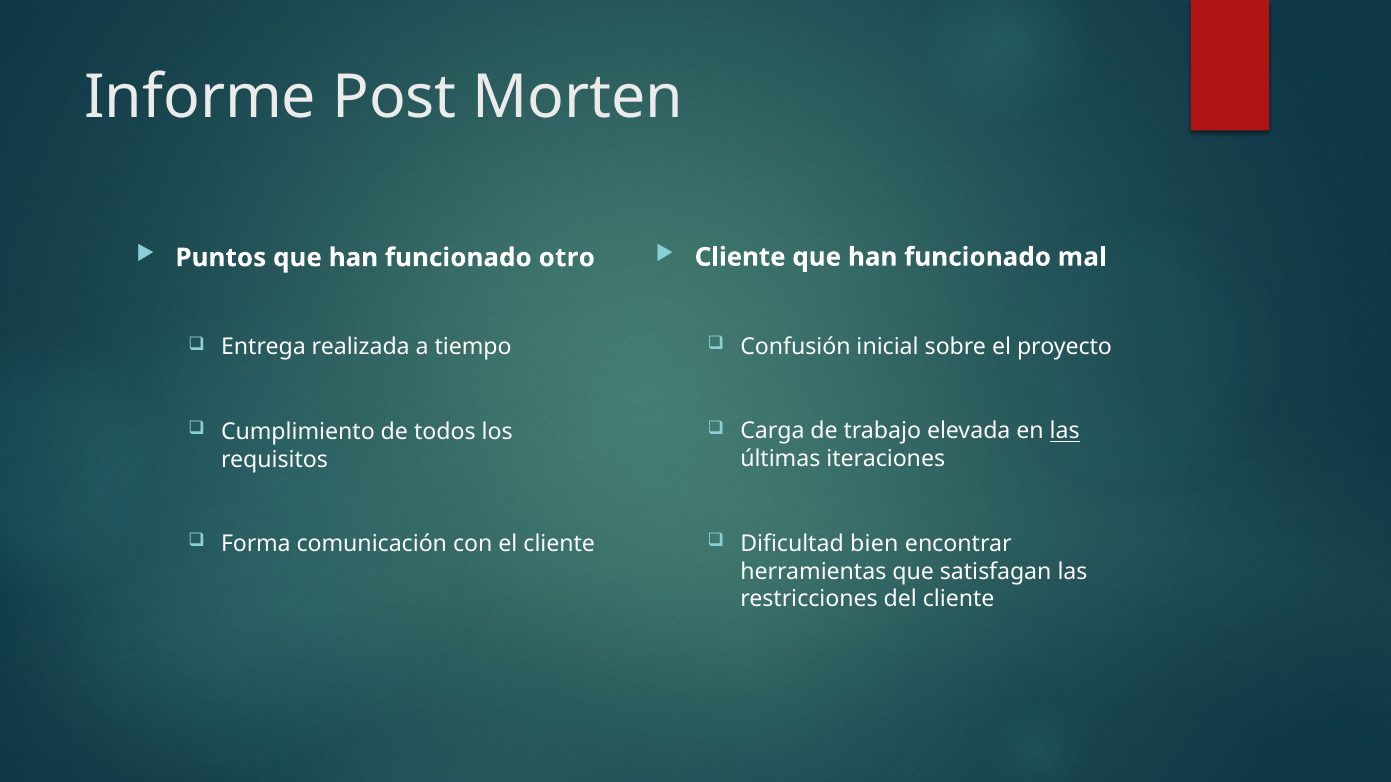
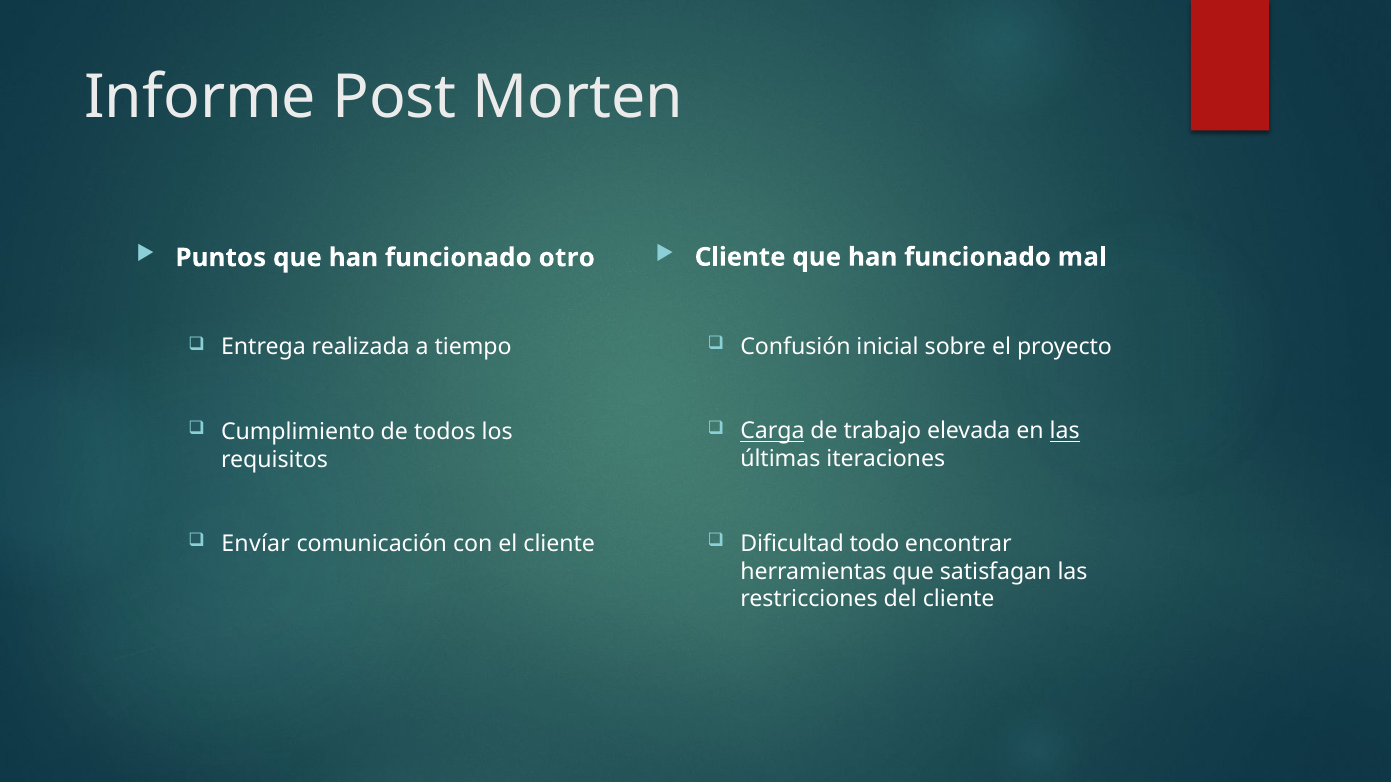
Carga underline: none -> present
bien: bien -> todo
Forma: Forma -> Envíar
